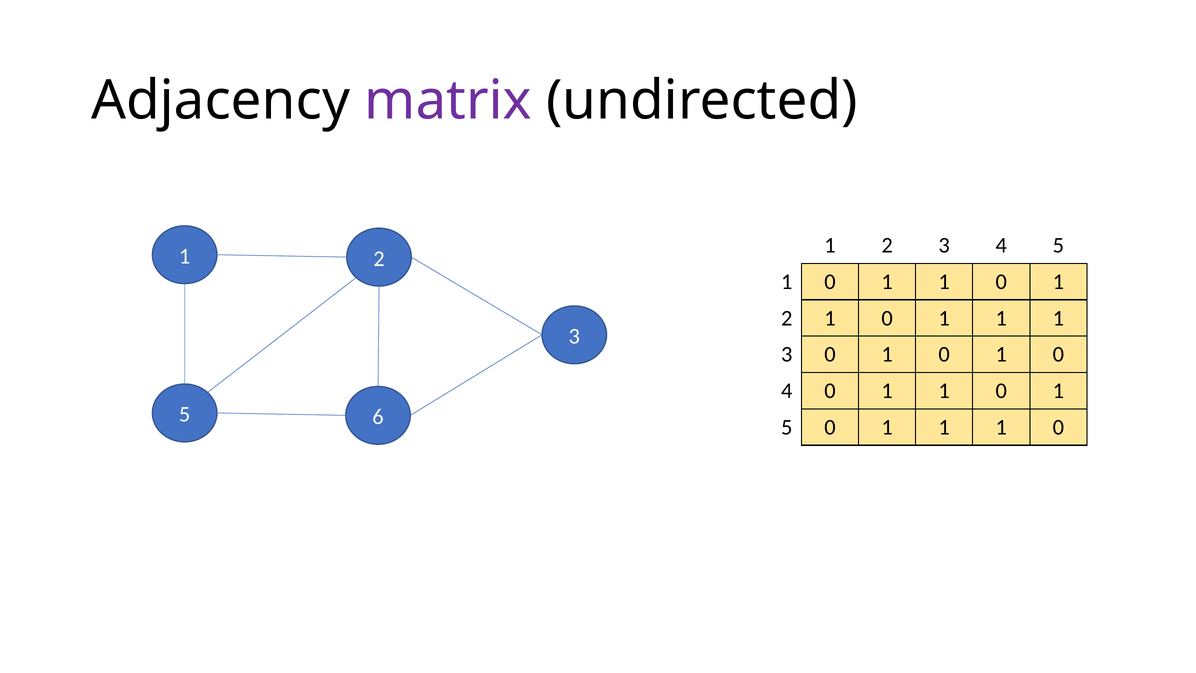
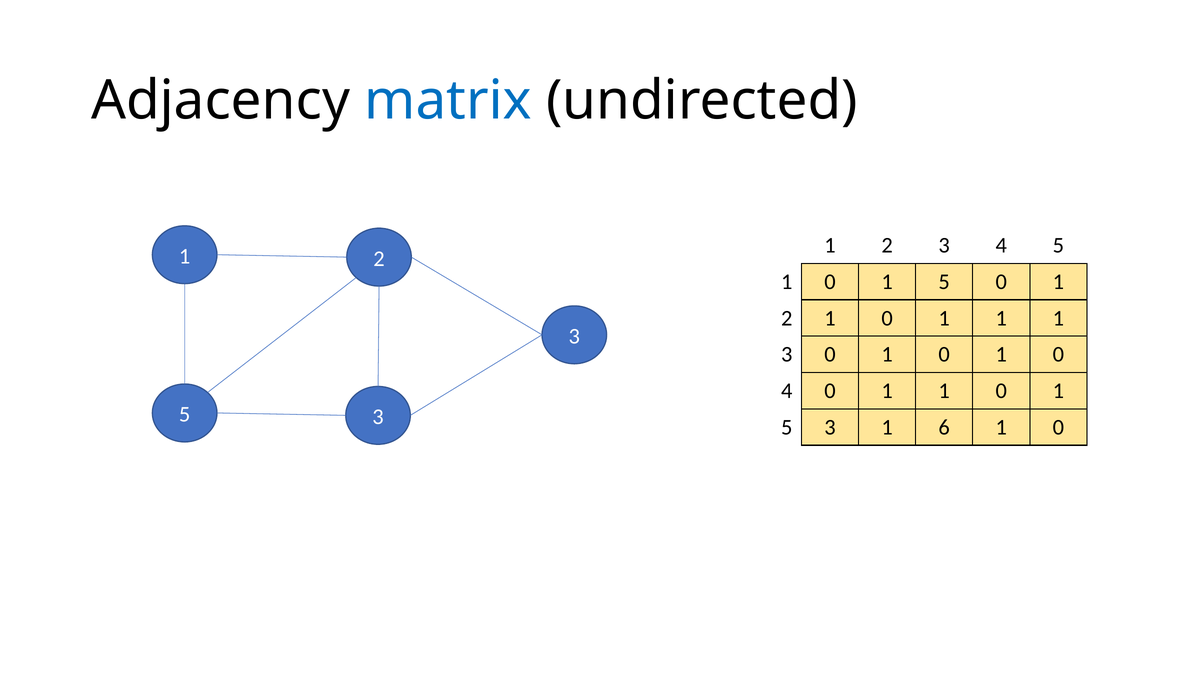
matrix colour: purple -> blue
1 at (944, 282): 1 -> 5
6 at (378, 417): 6 -> 3
0 at (830, 427): 0 -> 3
1 at (944, 427): 1 -> 6
